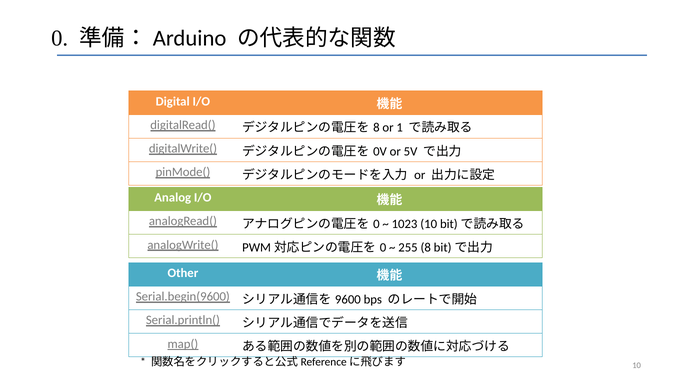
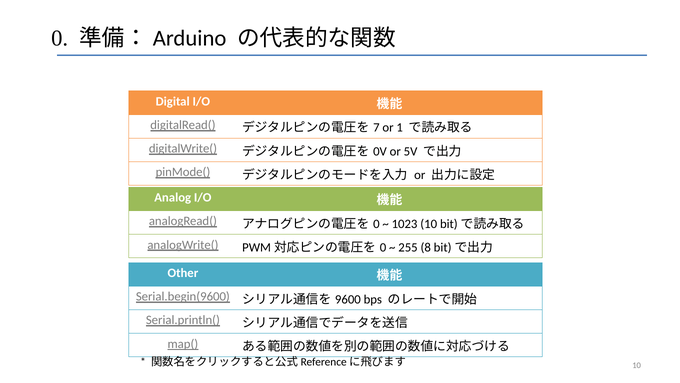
8 at (376, 128): 8 -> 7
